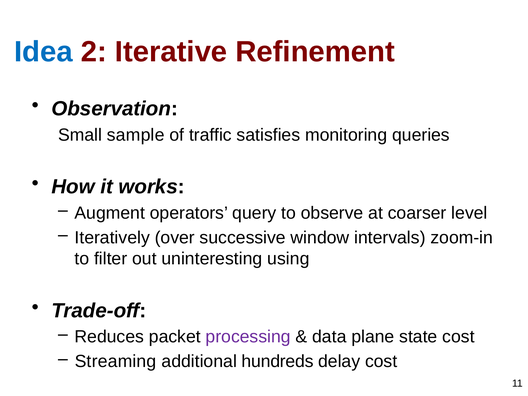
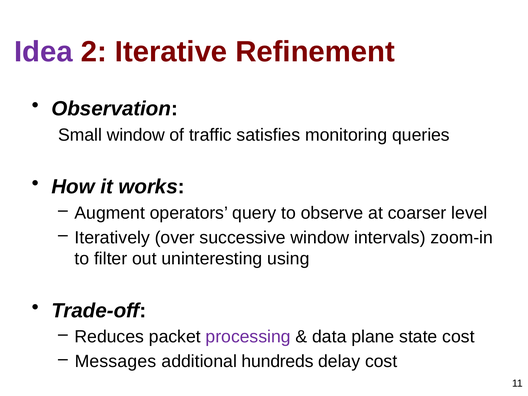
Idea colour: blue -> purple
Small sample: sample -> window
Streaming: Streaming -> Messages
